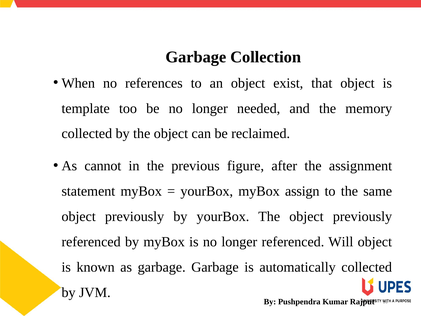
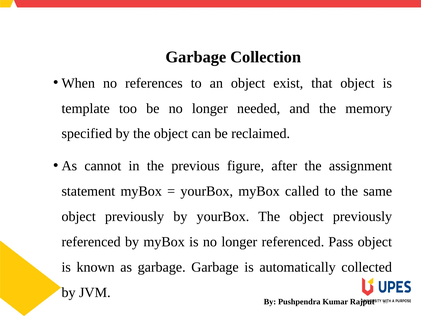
collected at (87, 134): collected -> specified
assign: assign -> called
Will: Will -> Pass
